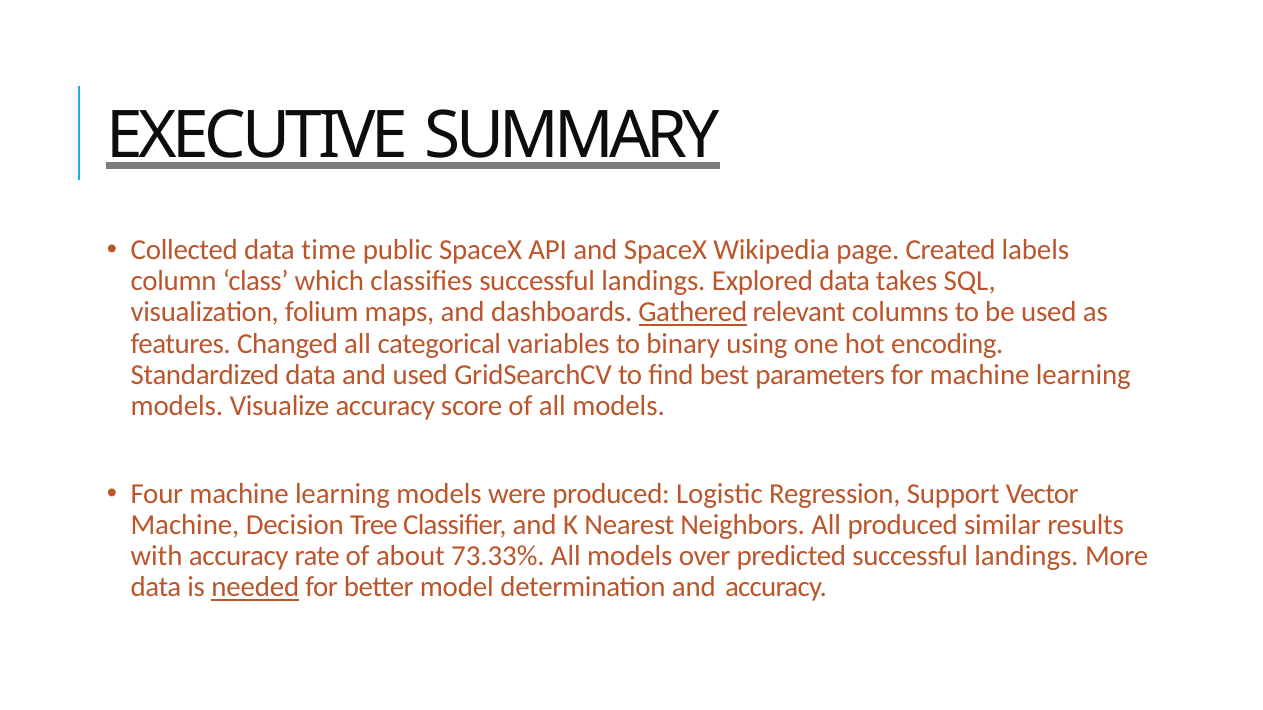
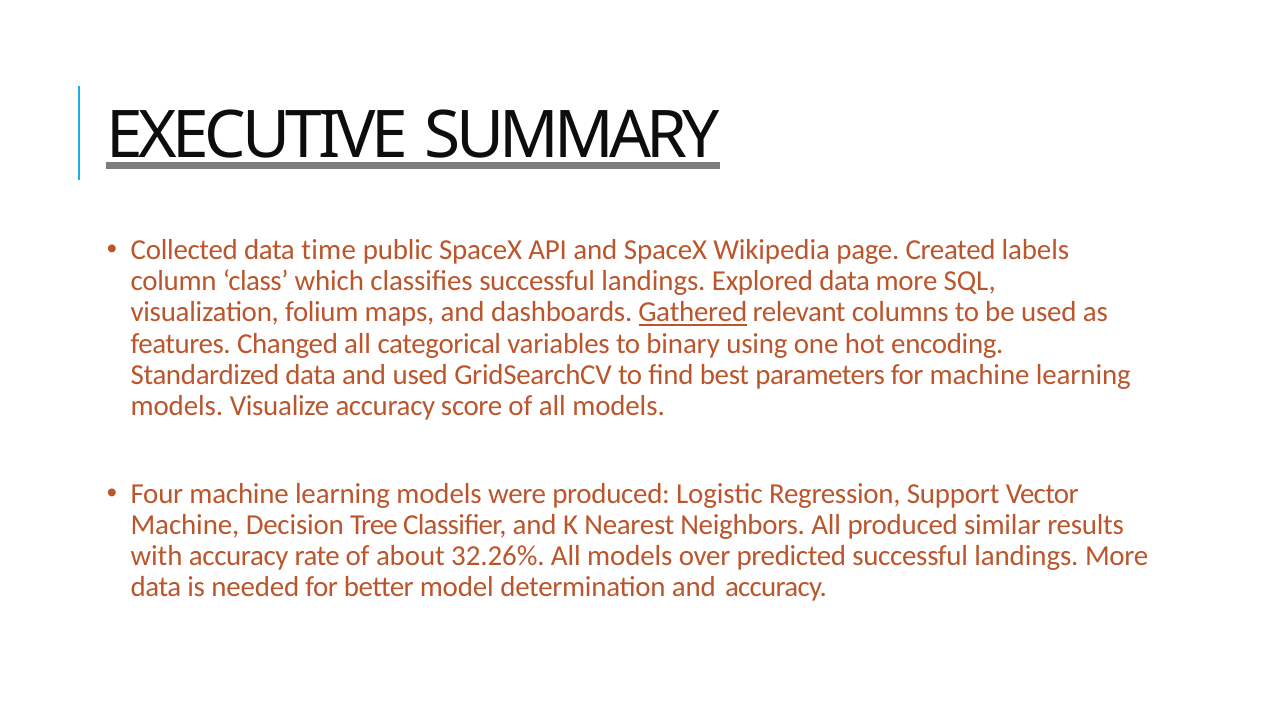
data takes: takes -> more
73.33%: 73.33% -> 32.26%
needed underline: present -> none
